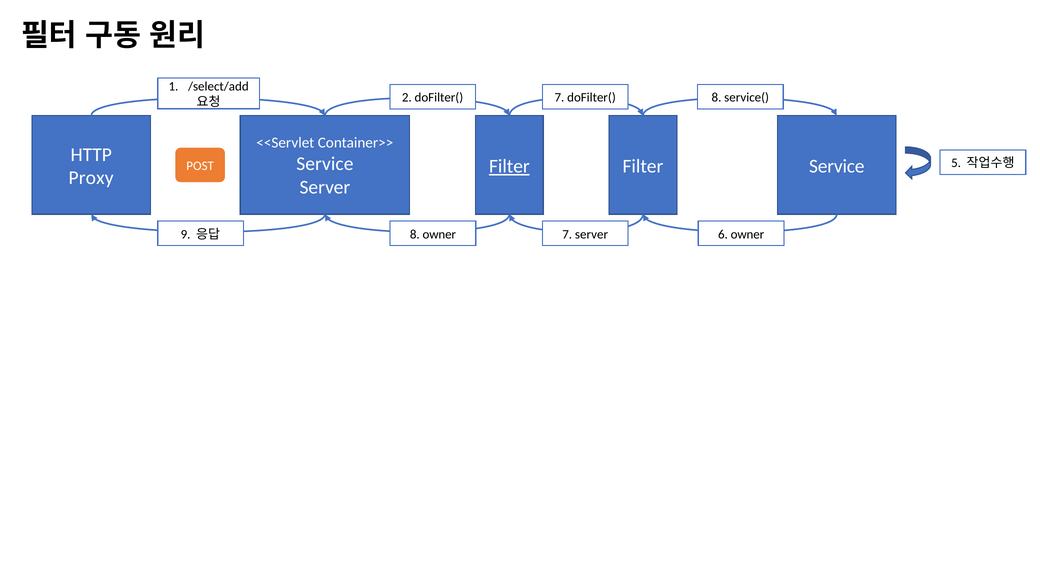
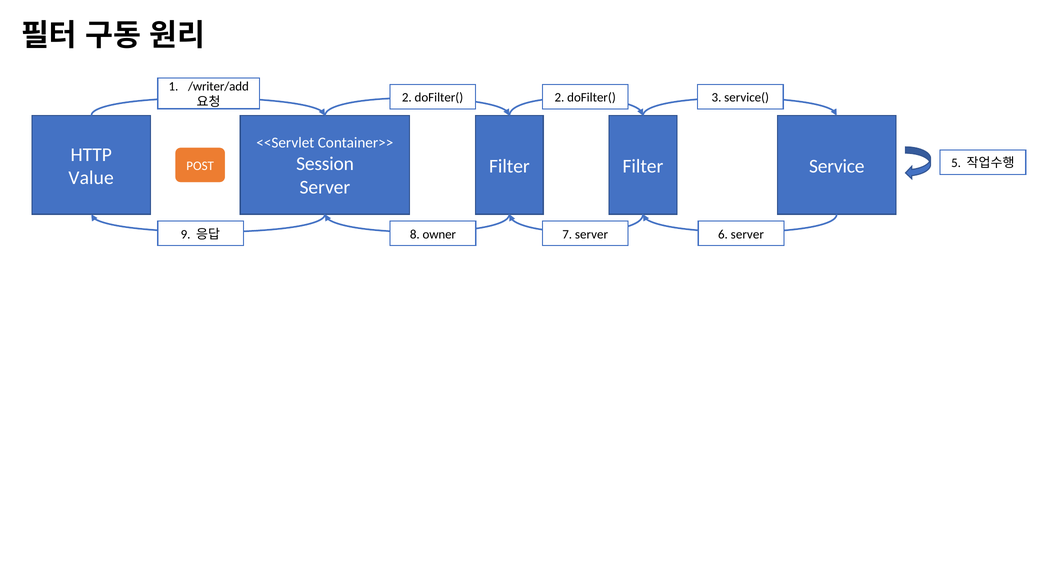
/select/add: /select/add -> /writer/add
doFilter( 7: 7 -> 2
doFilter( 8: 8 -> 3
Service at (325, 164): Service -> Session
Filter at (509, 166) underline: present -> none
Proxy: Proxy -> Value
6 owner: owner -> server
